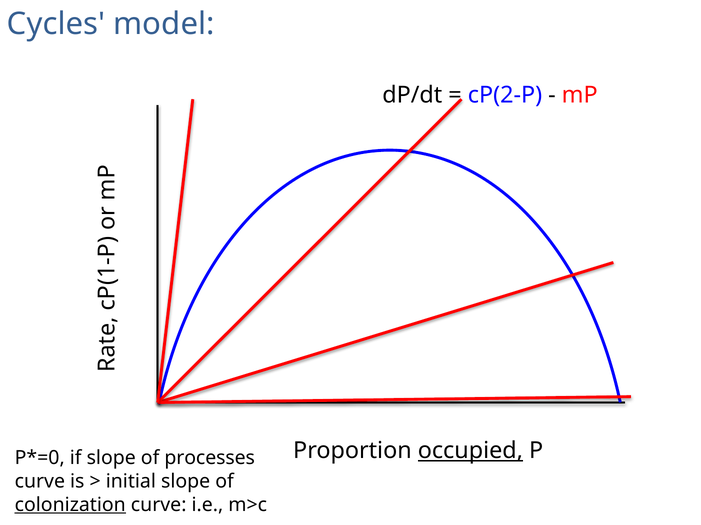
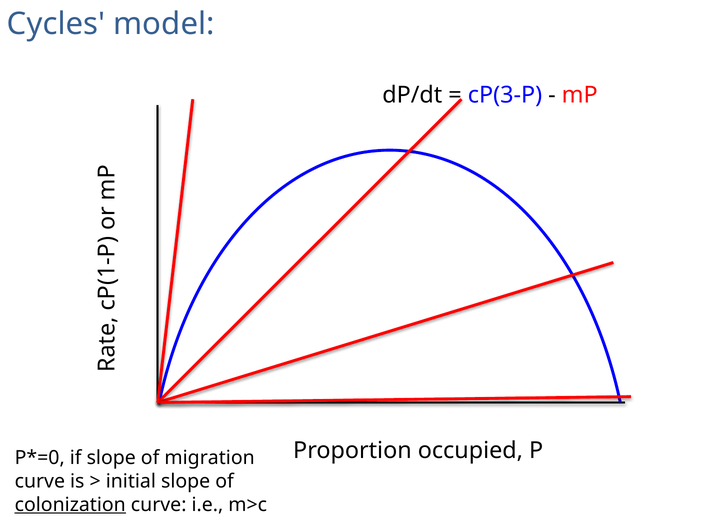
cP(2-P: cP(2-P -> cP(3-P
occupied underline: present -> none
processes: processes -> migration
